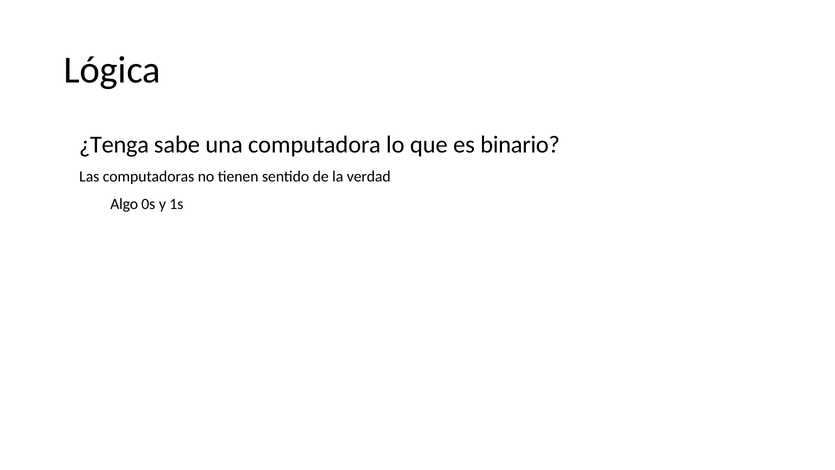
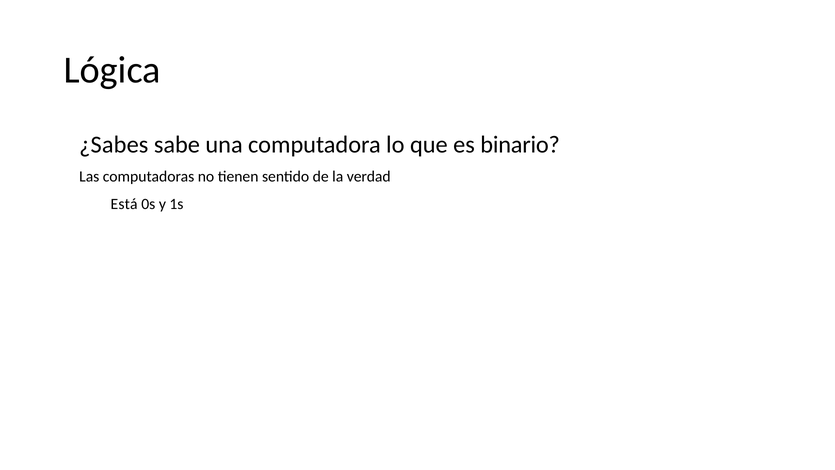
¿Tenga: ¿Tenga -> ¿Sabes
Algo: Algo -> Está
